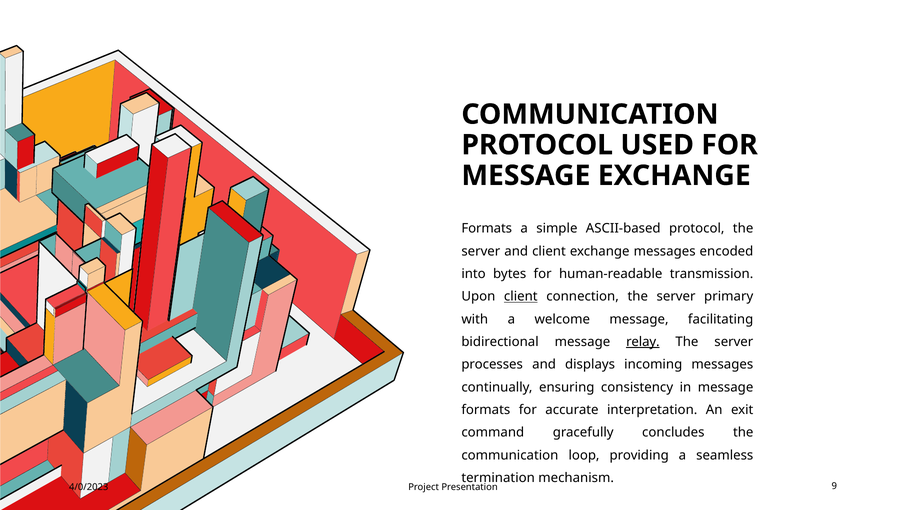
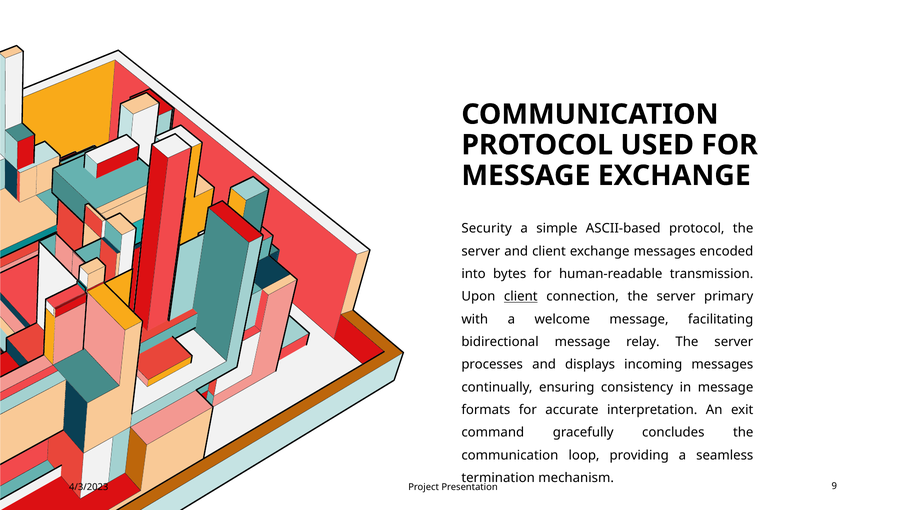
Formats at (487, 228): Formats -> Security
relay underline: present -> none
4/0/2023: 4/0/2023 -> 4/3/2023
